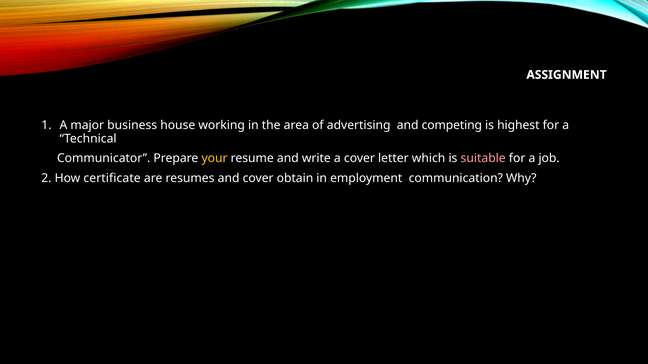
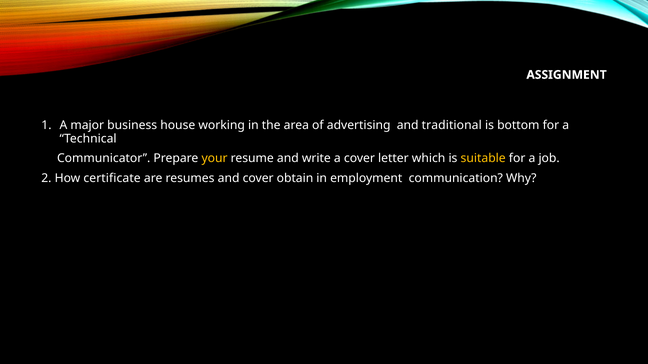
competing: competing -> traditional
highest: highest -> bottom
suitable colour: pink -> yellow
